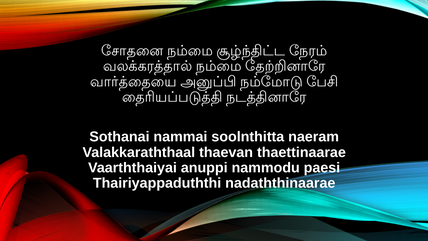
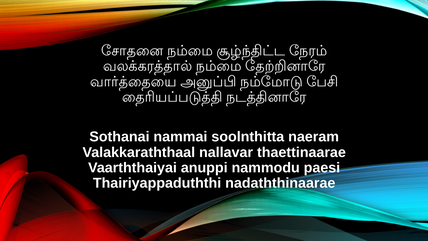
thaevan: thaevan -> nallavar
